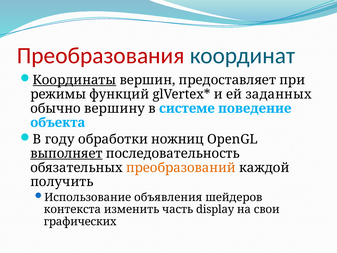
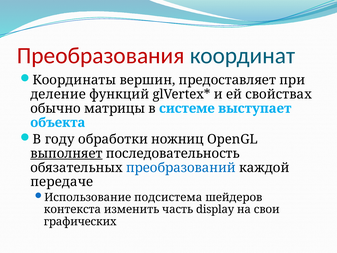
Координаты underline: present -> none
режимы: режимы -> деление
заданных: заданных -> свойствах
вершину: вершину -> матрицы
поведение: поведение -> выступает
преобразований colour: orange -> blue
получить: получить -> передаче
объявления: объявления -> подсистема
